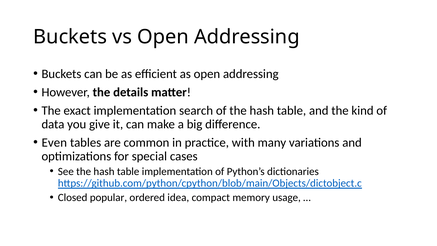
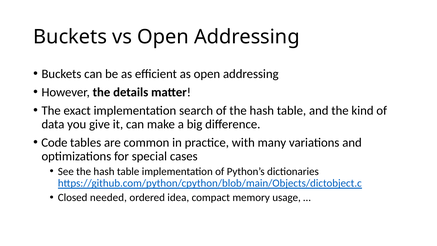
Even: Even -> Code
popular: popular -> needed
